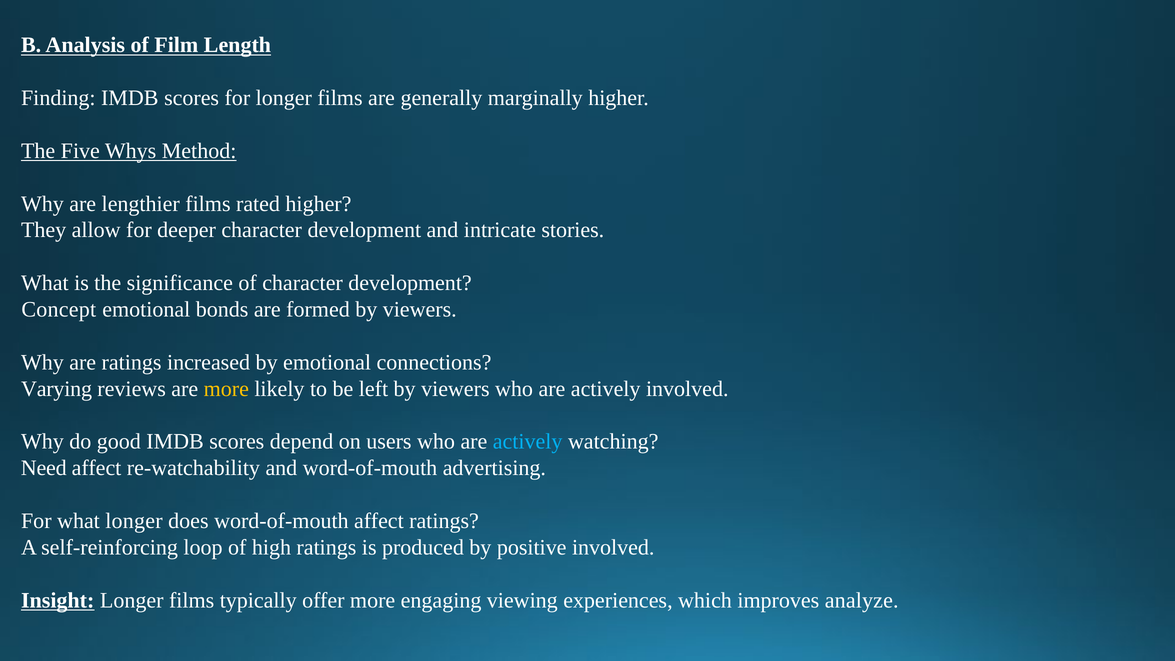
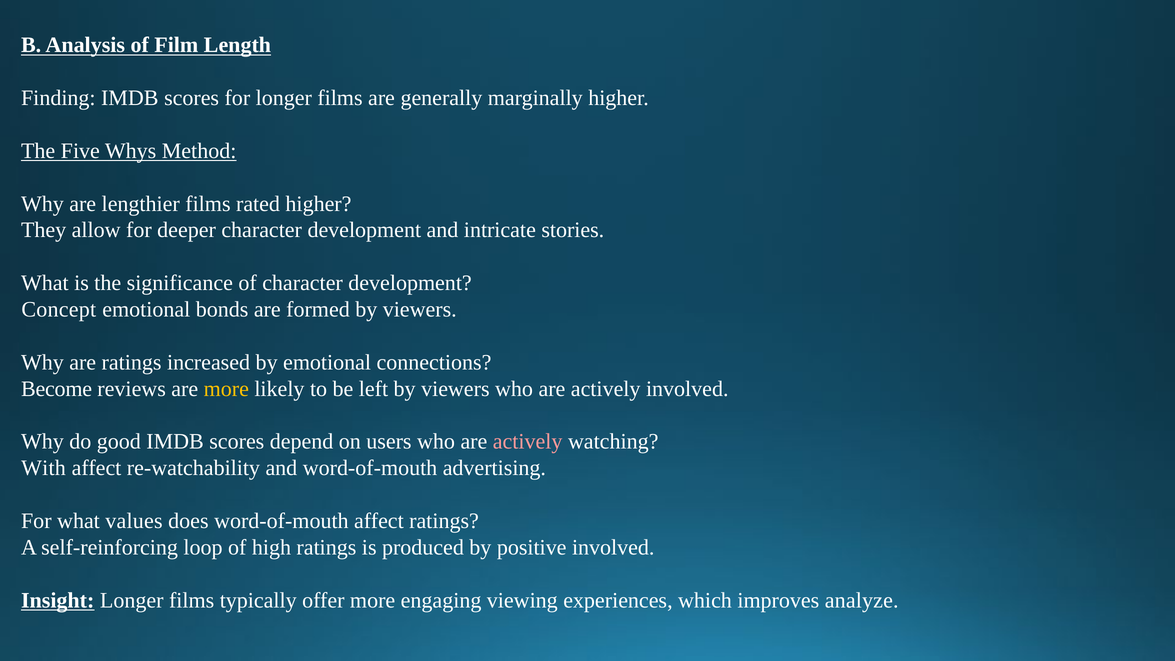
Varying: Varying -> Become
actively at (528, 442) colour: light blue -> pink
Need: Need -> With
what longer: longer -> values
